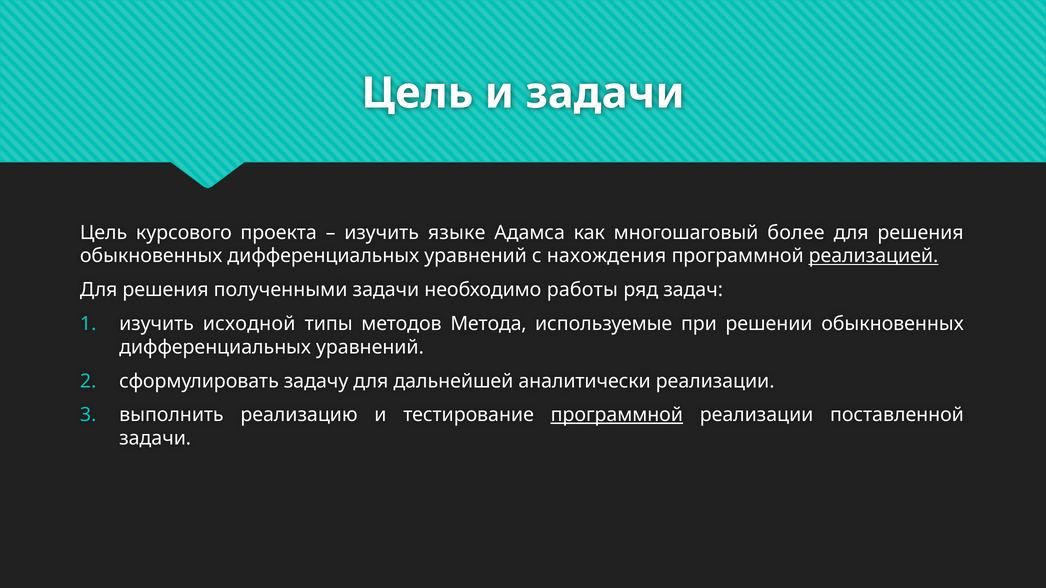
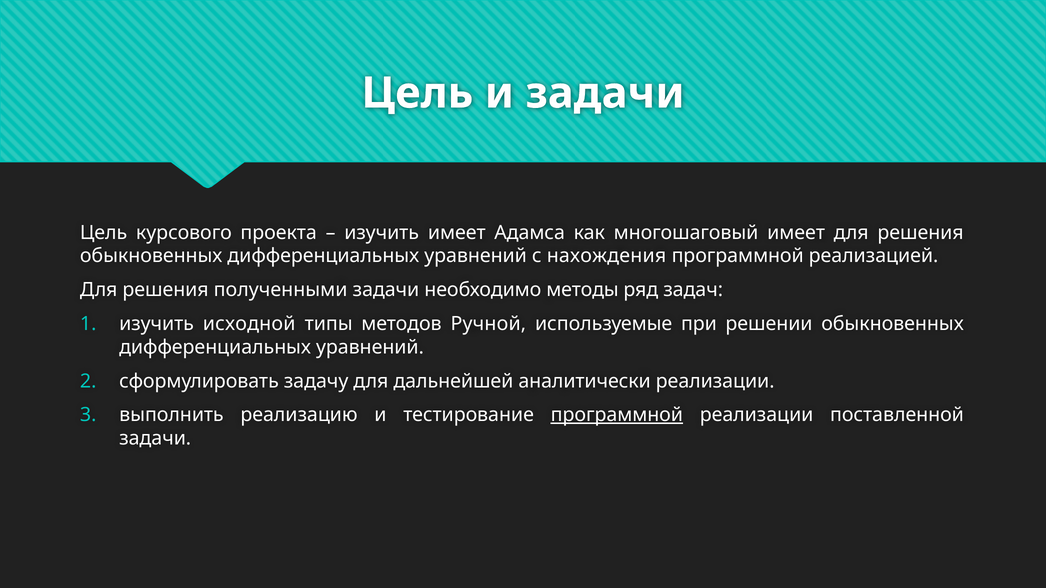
изучить языке: языке -> имеет
многошаговый более: более -> имеет
реализацией underline: present -> none
работы: работы -> методы
Метода: Метода -> Ручной
